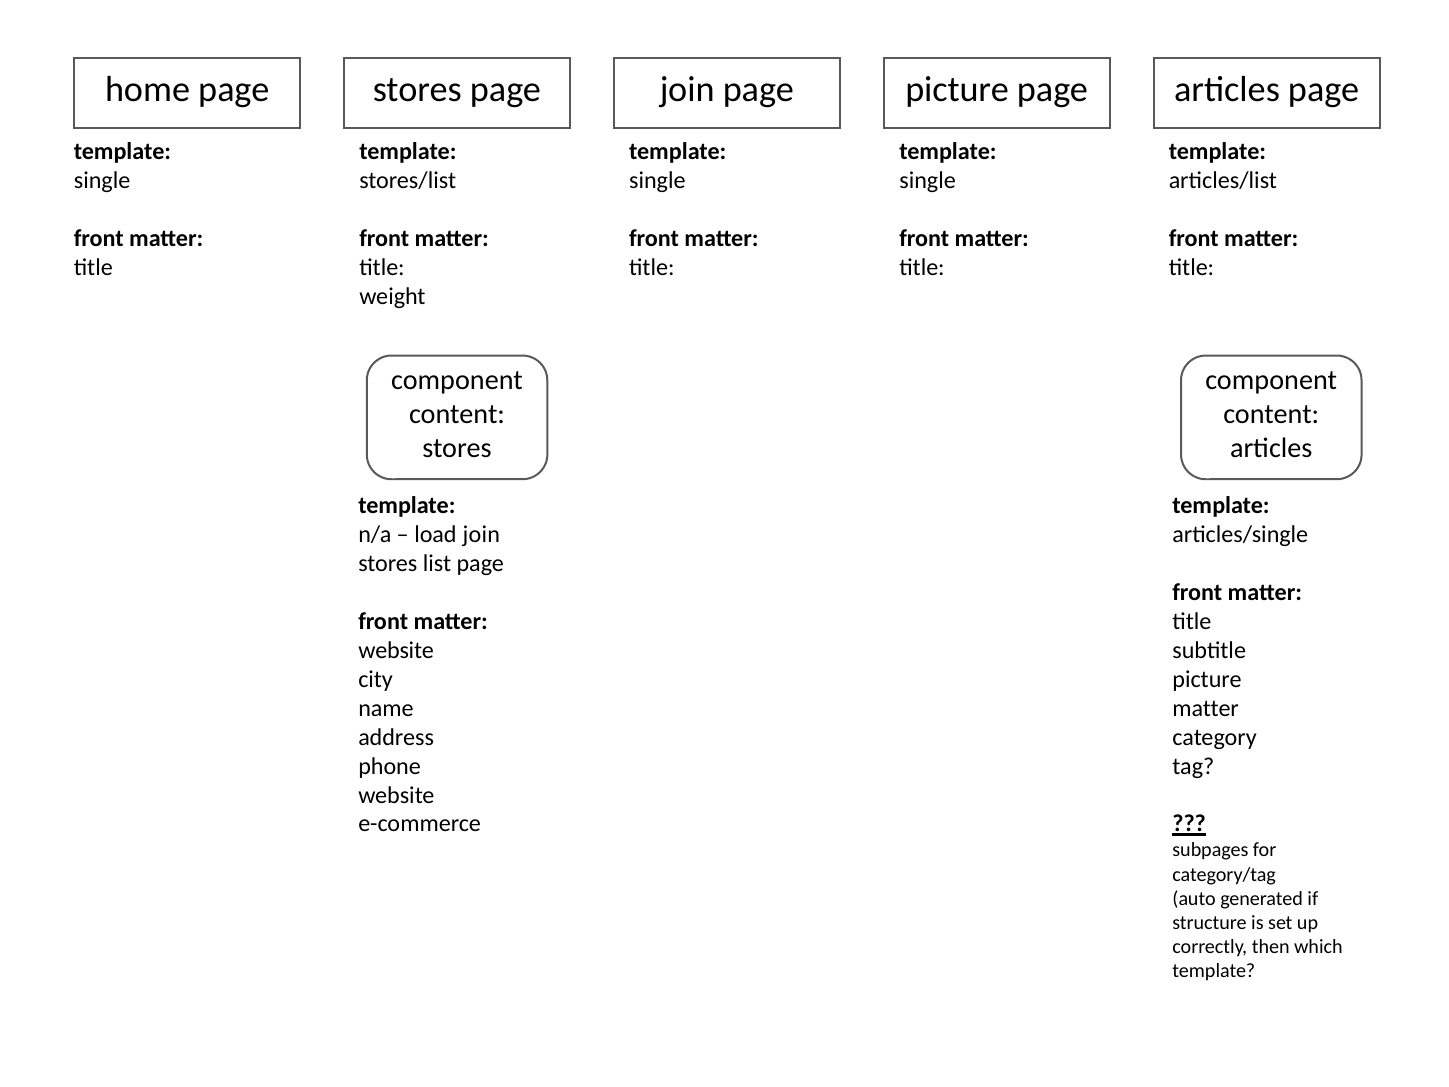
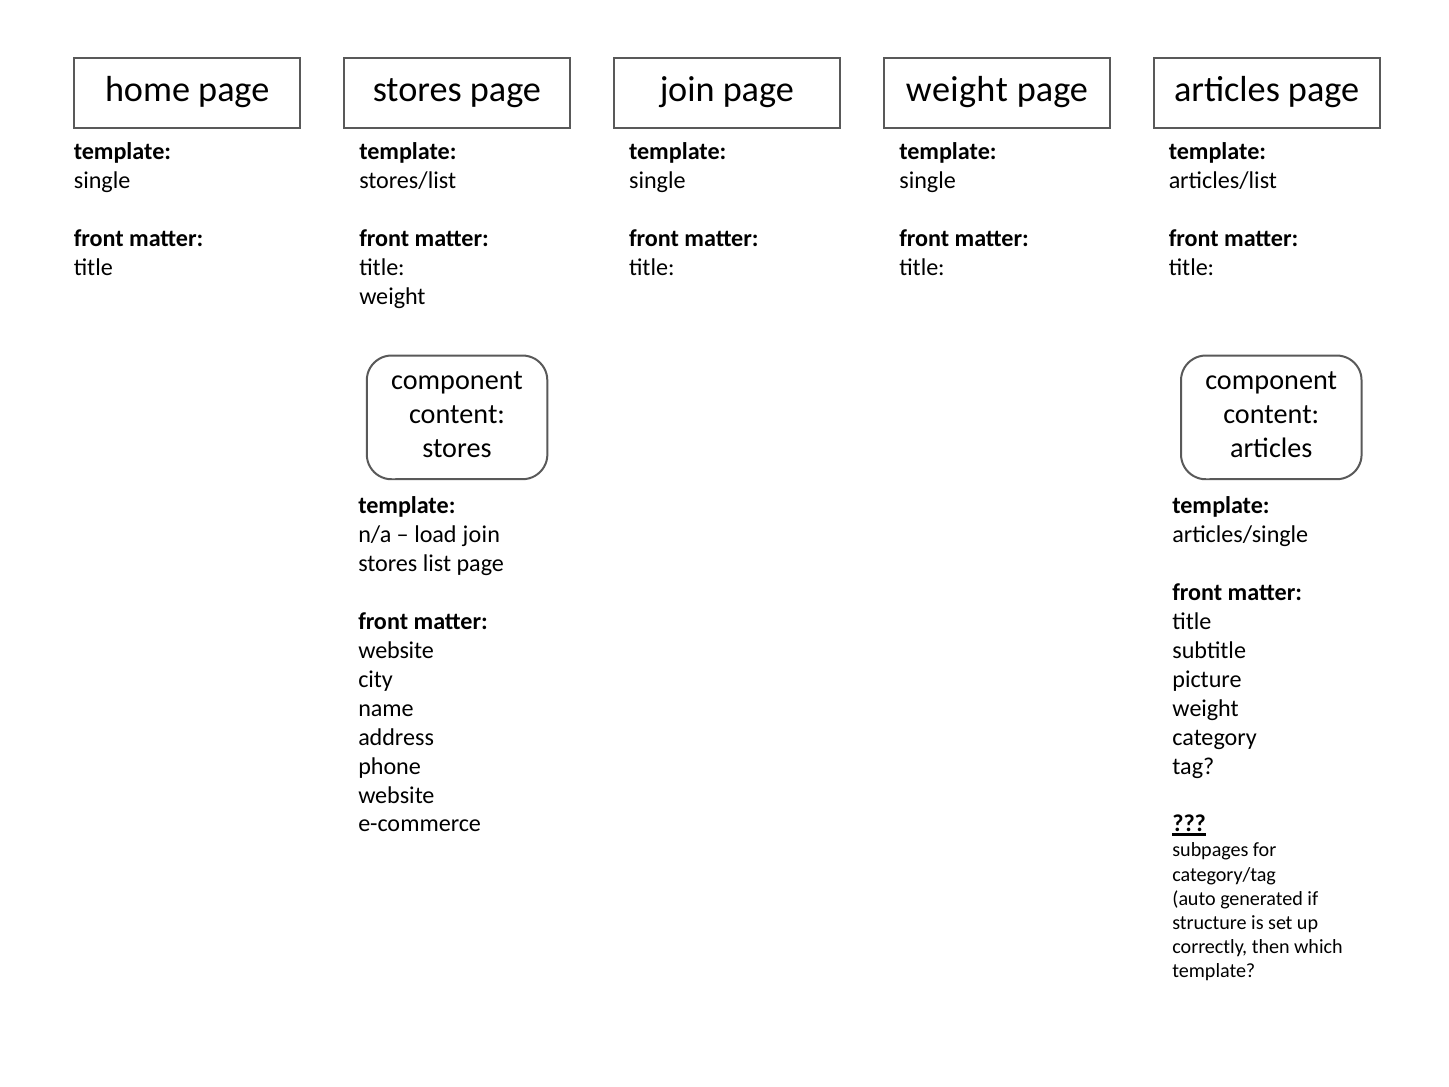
page picture: picture -> weight
matter at (1206, 708): matter -> weight
